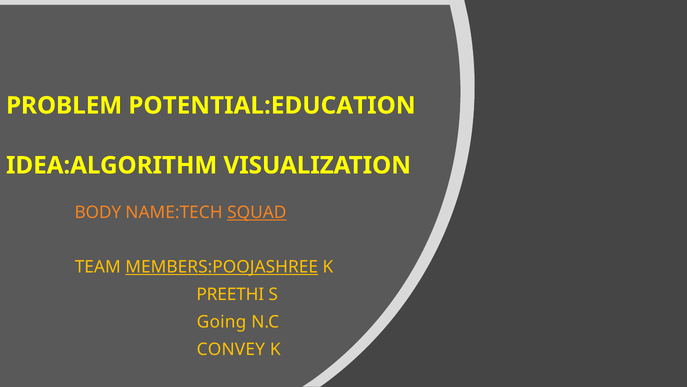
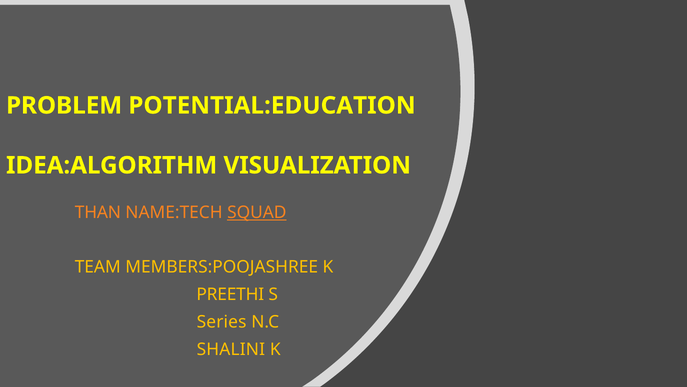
BODY: BODY -> THAN
MEMBERS:POOJASHREE underline: present -> none
Going: Going -> Series
CONVEY: CONVEY -> SHALINI
